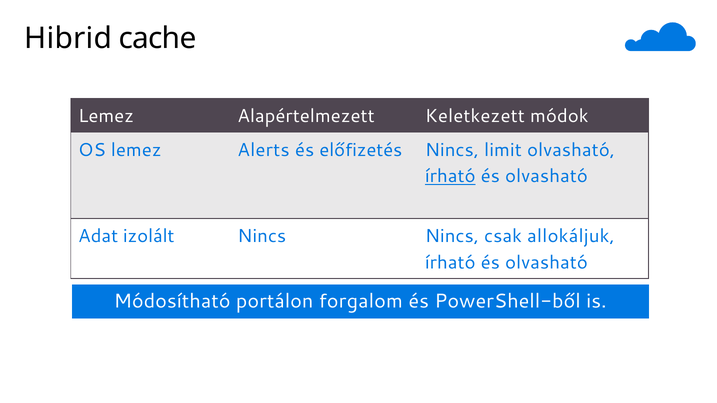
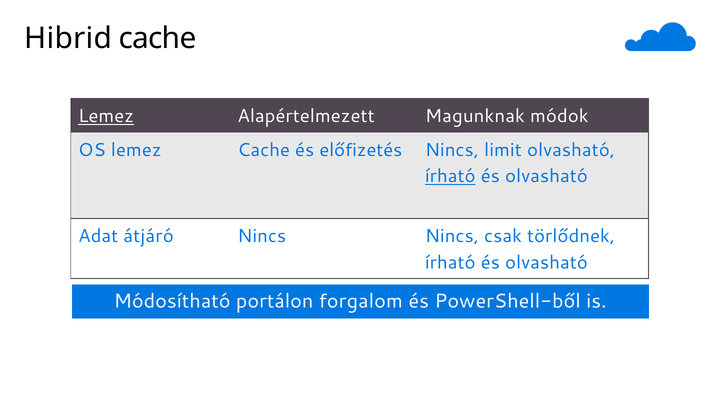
Lemez at (106, 116) underline: none -> present
Keletkezett: Keletkezett -> Magunknak
lemez Alerts: Alerts -> Cache
izolált: izolált -> átjáró
allokáljuk: allokáljuk -> törlődnek
